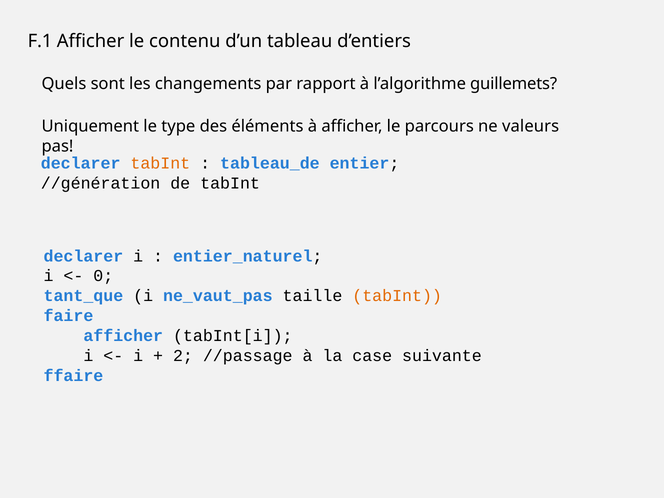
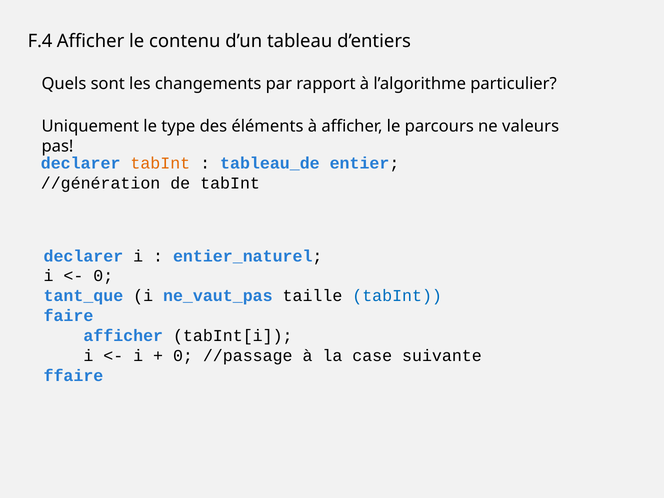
F.1: F.1 -> F.4
guillemets: guillemets -> particulier
tabInt at (397, 296) colour: orange -> blue
2 at (183, 356): 2 -> 0
